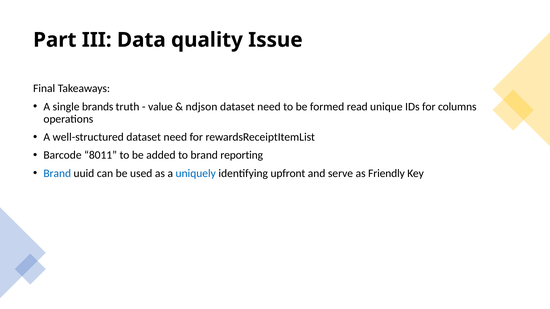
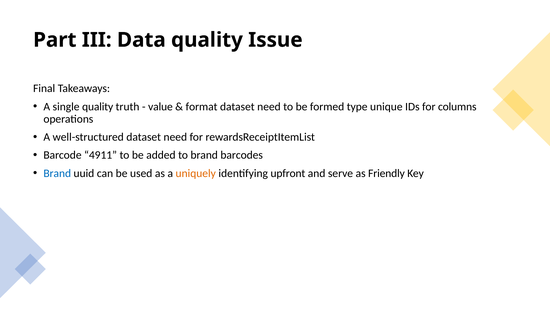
single brands: brands -> quality
ndjson: ndjson -> format
read: read -> type
8011: 8011 -> 4911
reporting: reporting -> barcodes
uniquely colour: blue -> orange
